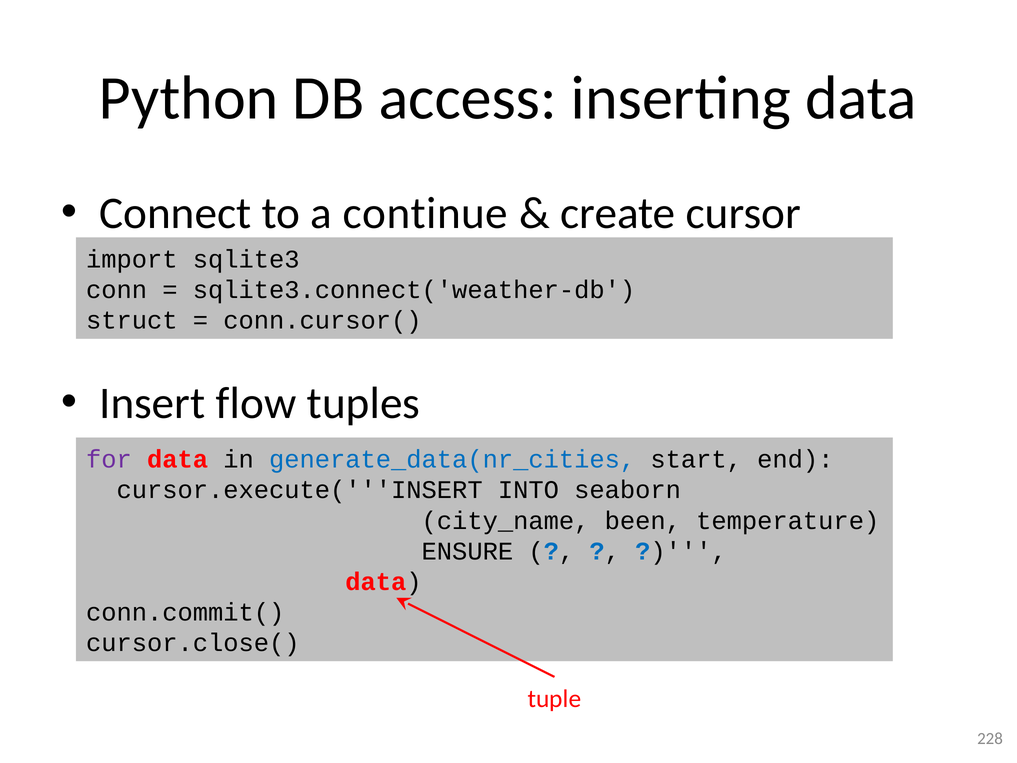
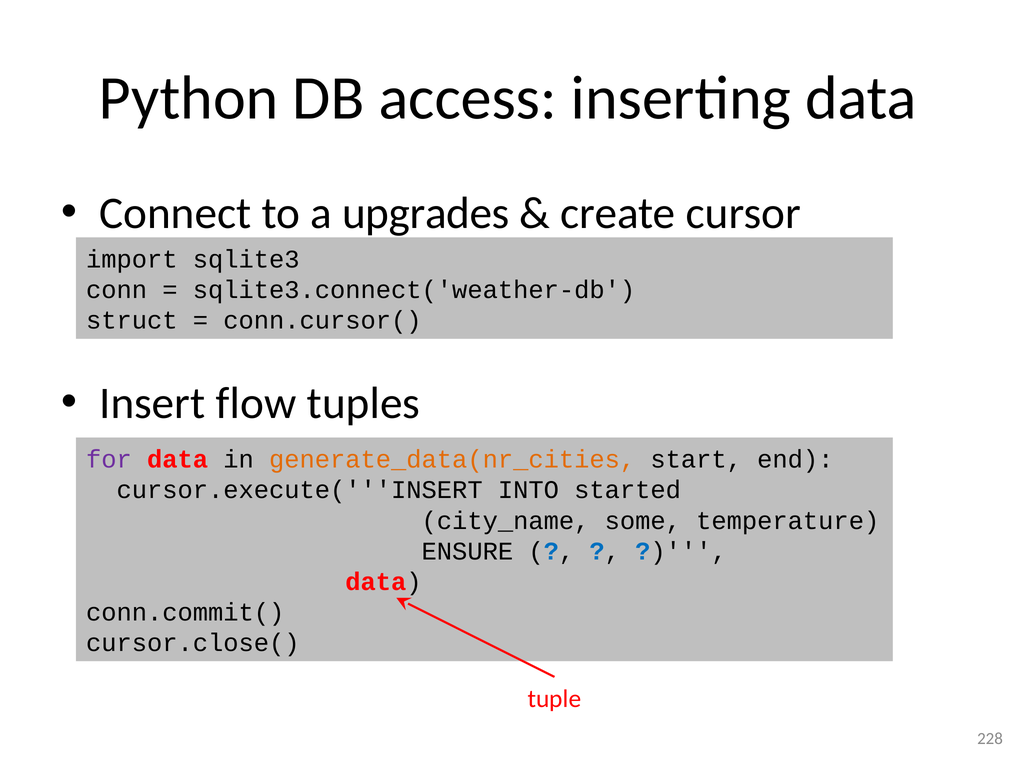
continue: continue -> upgrades
generate_data(nr_cities colour: blue -> orange
seaborn: seaborn -> started
been: been -> some
